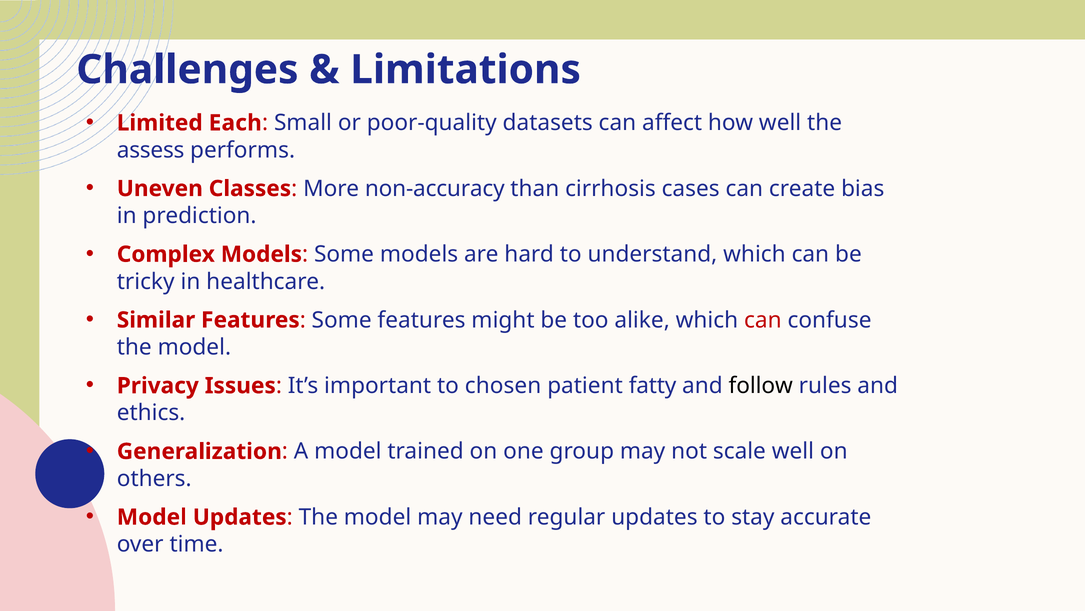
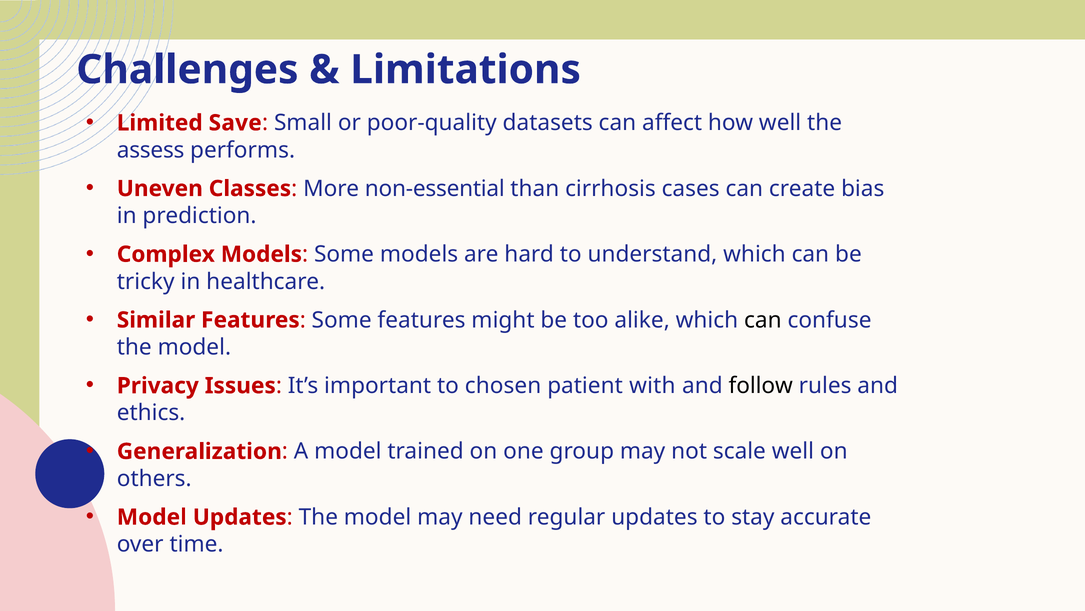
Each: Each -> Save
non-accuracy: non-accuracy -> non-essential
can at (763, 320) colour: red -> black
fatty: fatty -> with
